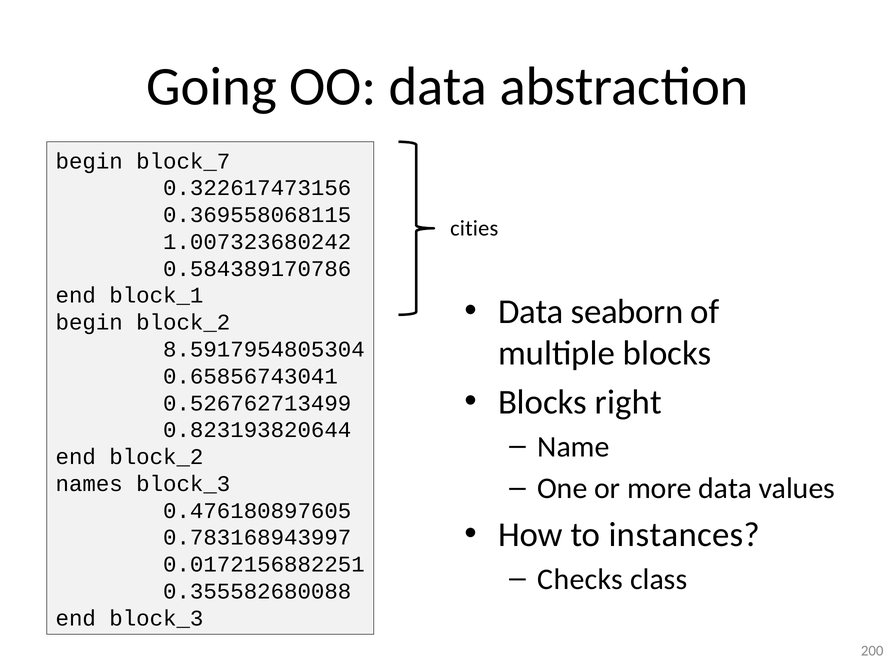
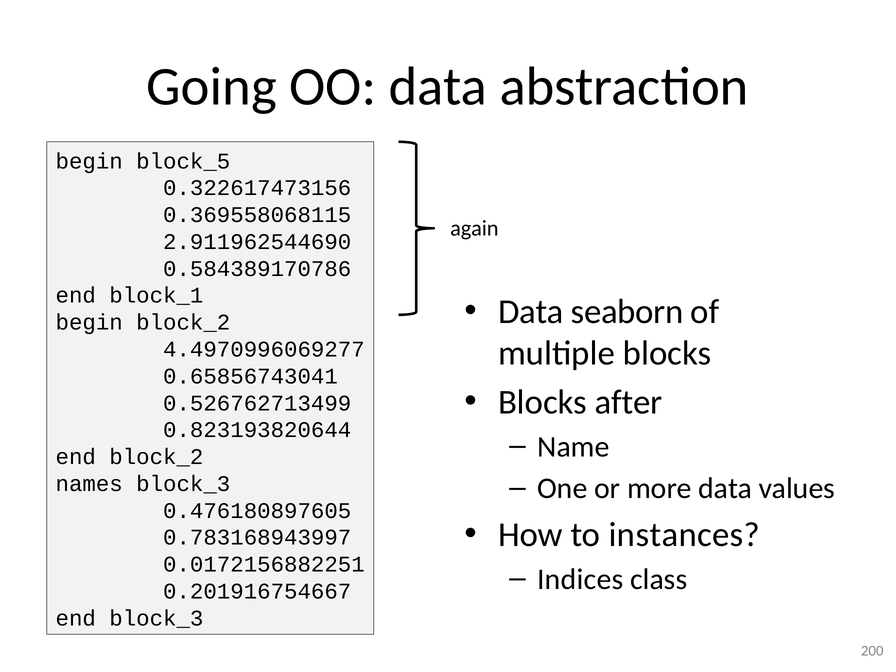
block_7: block_7 -> block_5
cities: cities -> again
1.007323680242: 1.007323680242 -> 2.911962544690
8.5917954805304: 8.5917954805304 -> 4.4970996069277
right: right -> after
Checks: Checks -> Indices
0.355582680088: 0.355582680088 -> 0.201916754667
